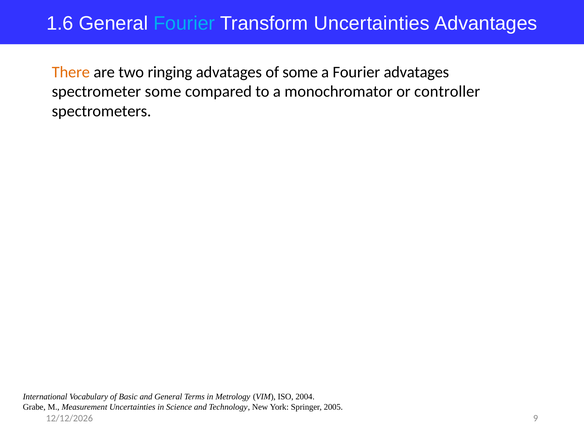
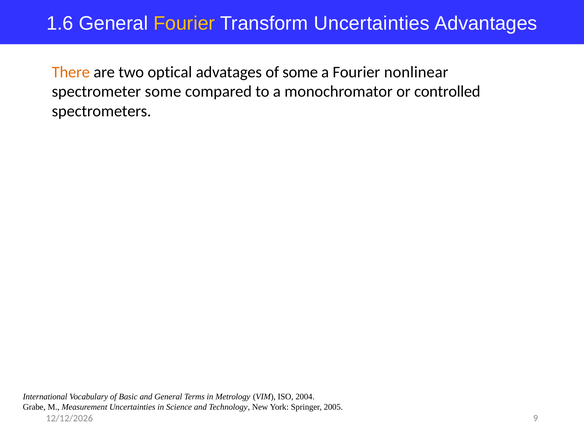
Fourier at (184, 23) colour: light blue -> yellow
ringing: ringing -> optical
Fourier advatages: advatages -> nonlinear
controller: controller -> controlled
